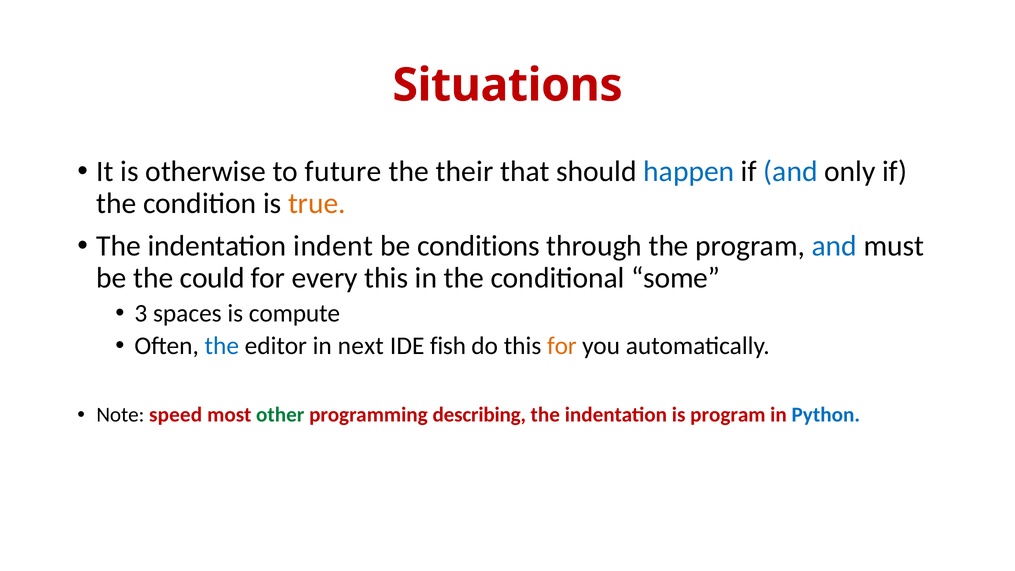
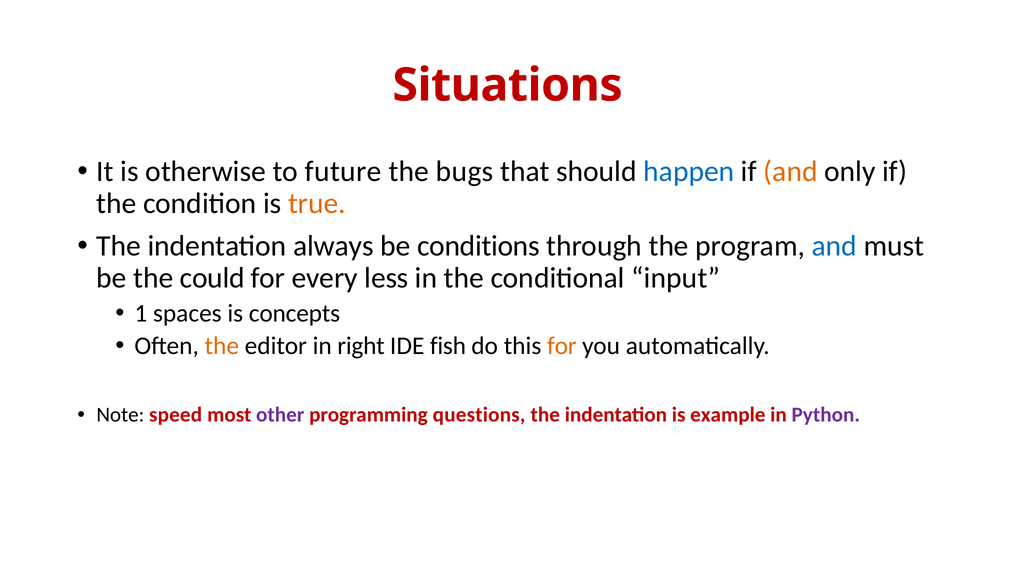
their: their -> bugs
and at (790, 172) colour: blue -> orange
indent: indent -> always
every this: this -> less
some: some -> input
3: 3 -> 1
compute: compute -> concepts
the at (222, 346) colour: blue -> orange
next: next -> right
other colour: green -> purple
describing: describing -> questions
is program: program -> example
Python colour: blue -> purple
